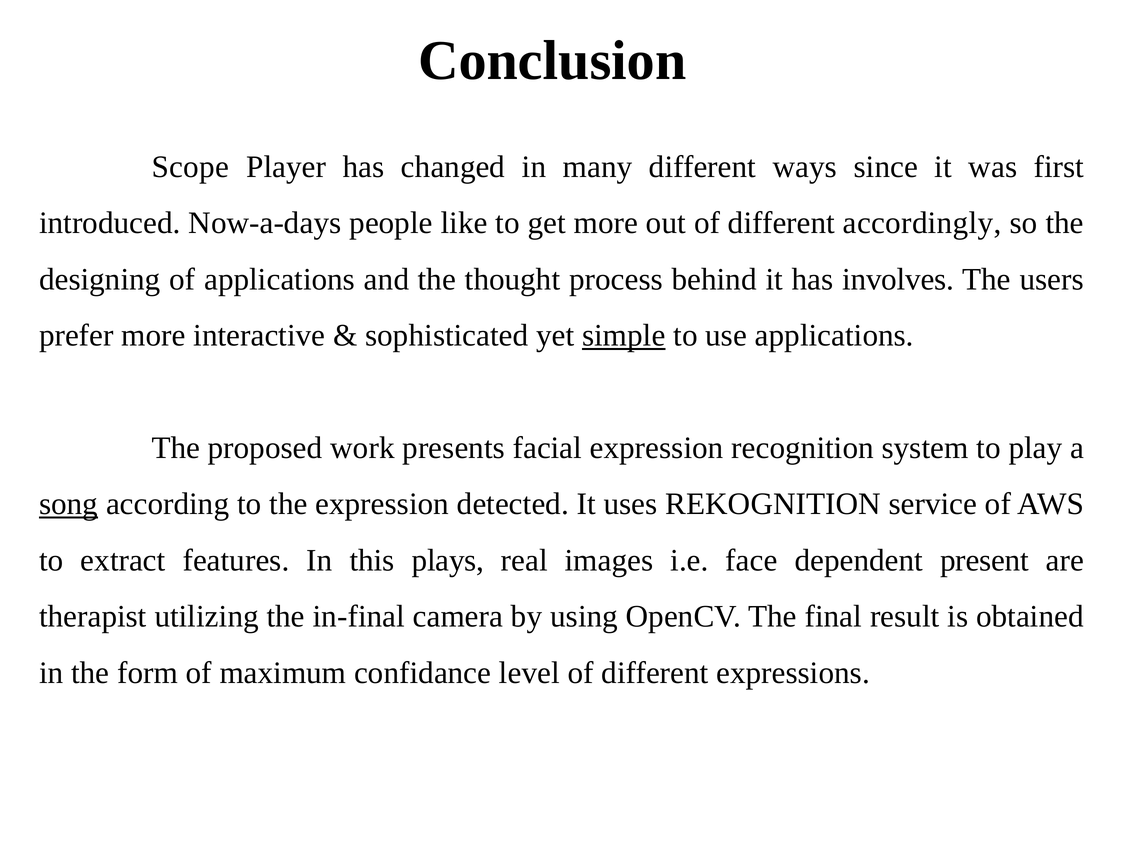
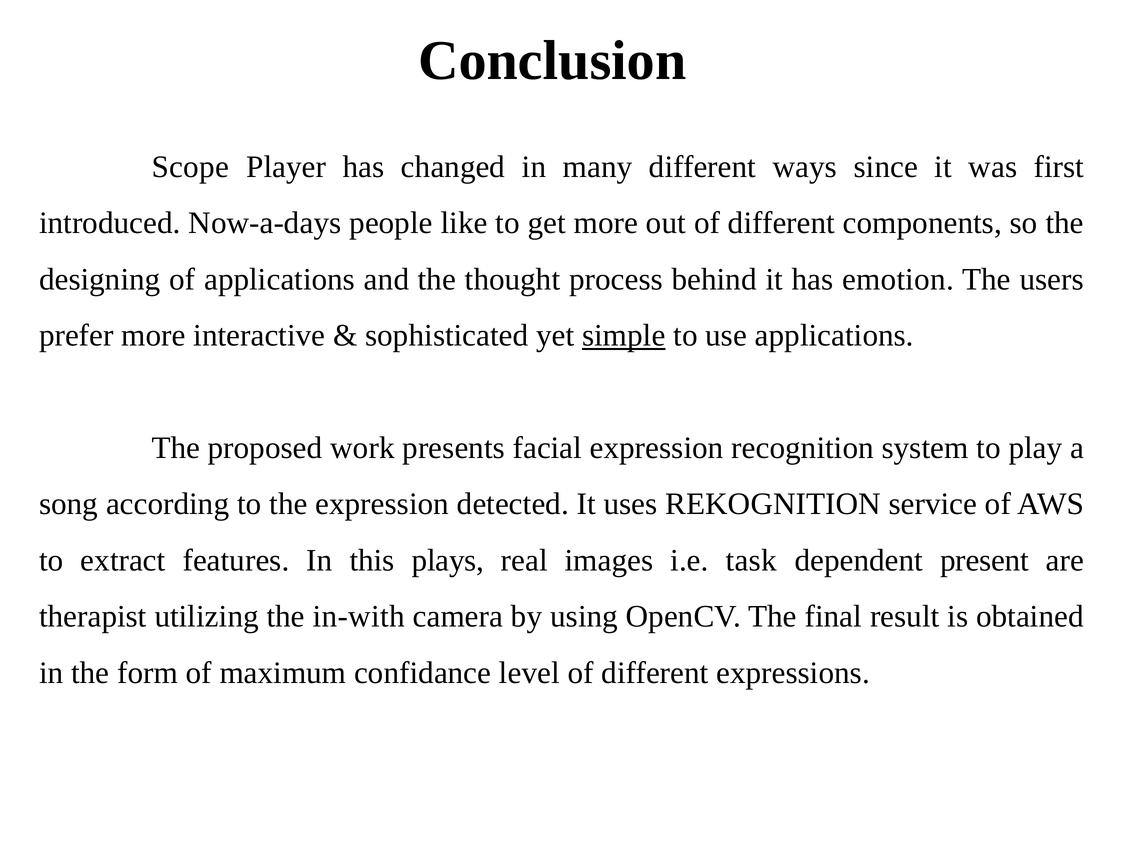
accordingly: accordingly -> components
involves: involves -> emotion
song underline: present -> none
face: face -> task
in-final: in-final -> in-with
